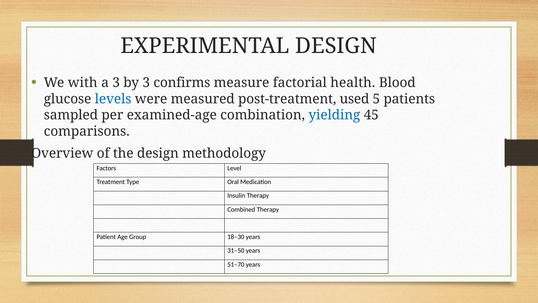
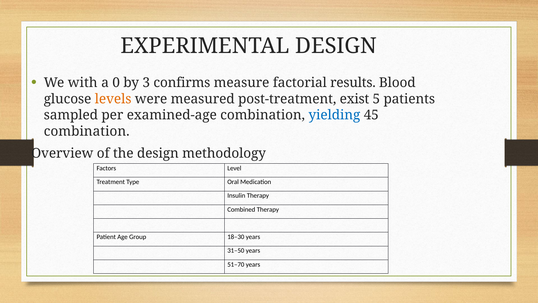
a 3: 3 -> 0
health: health -> results
levels colour: blue -> orange
used: used -> exist
comparisons at (87, 131): comparisons -> combination
